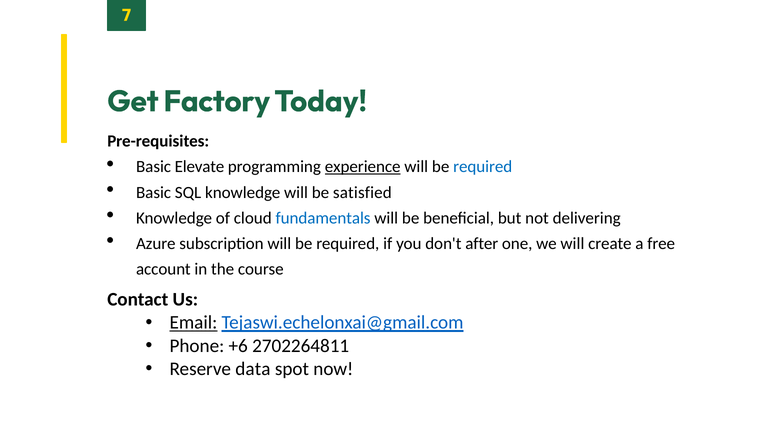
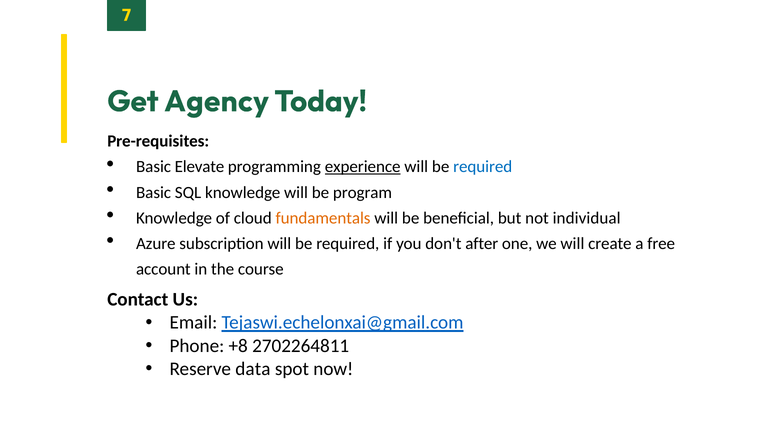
Factory: Factory -> Agency
satisfied: satisfied -> program
fundamentals colour: blue -> orange
delivering: delivering -> individual
Email underline: present -> none
+6: +6 -> +8
